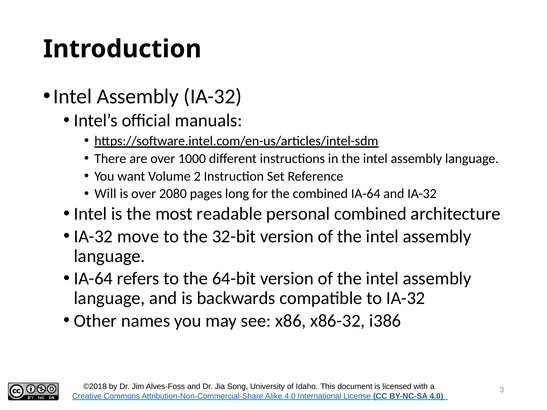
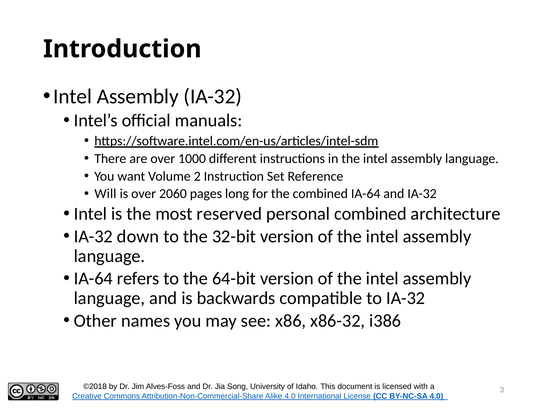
2080: 2080 -> 2060
readable: readable -> reserved
move: move -> down
